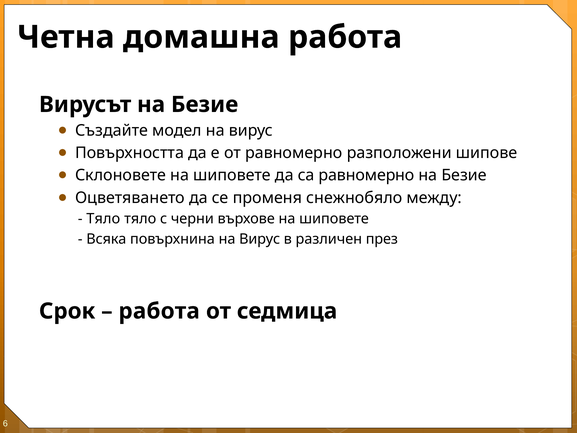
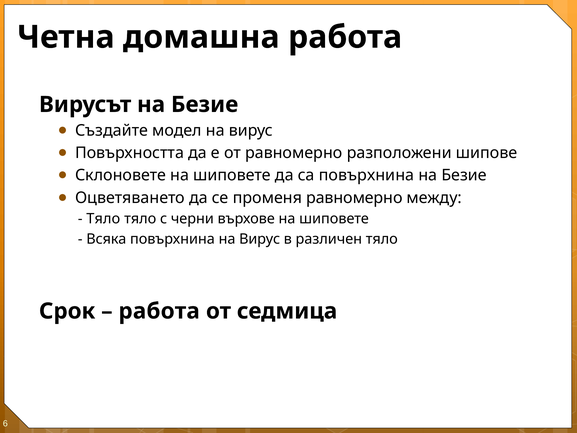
са равномерно: равномерно -> повърхнина
променя снежнобяло: снежнобяло -> равномерно
различен през: през -> тяло
